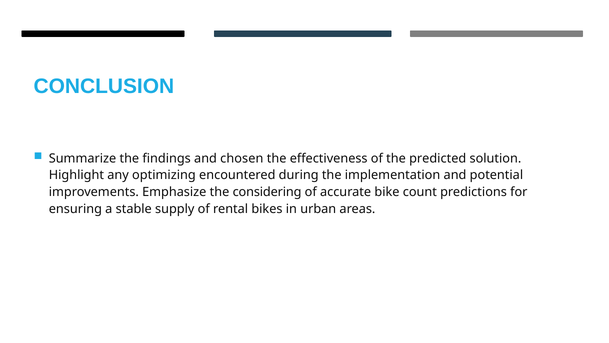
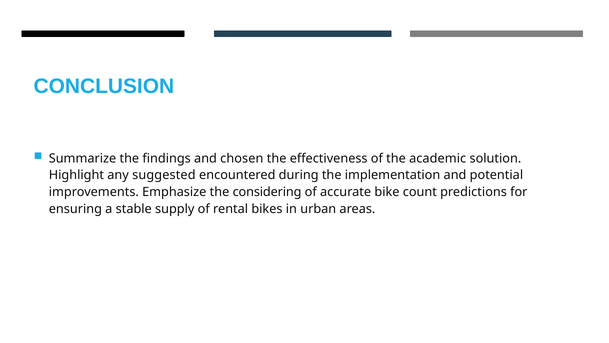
predicted: predicted -> academic
optimizing: optimizing -> suggested
